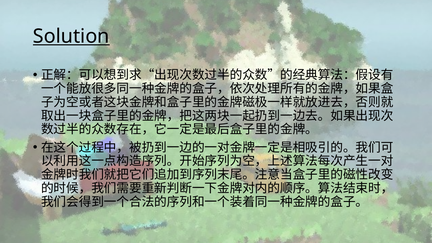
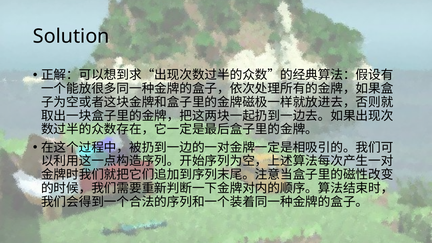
Solution underline: present -> none
